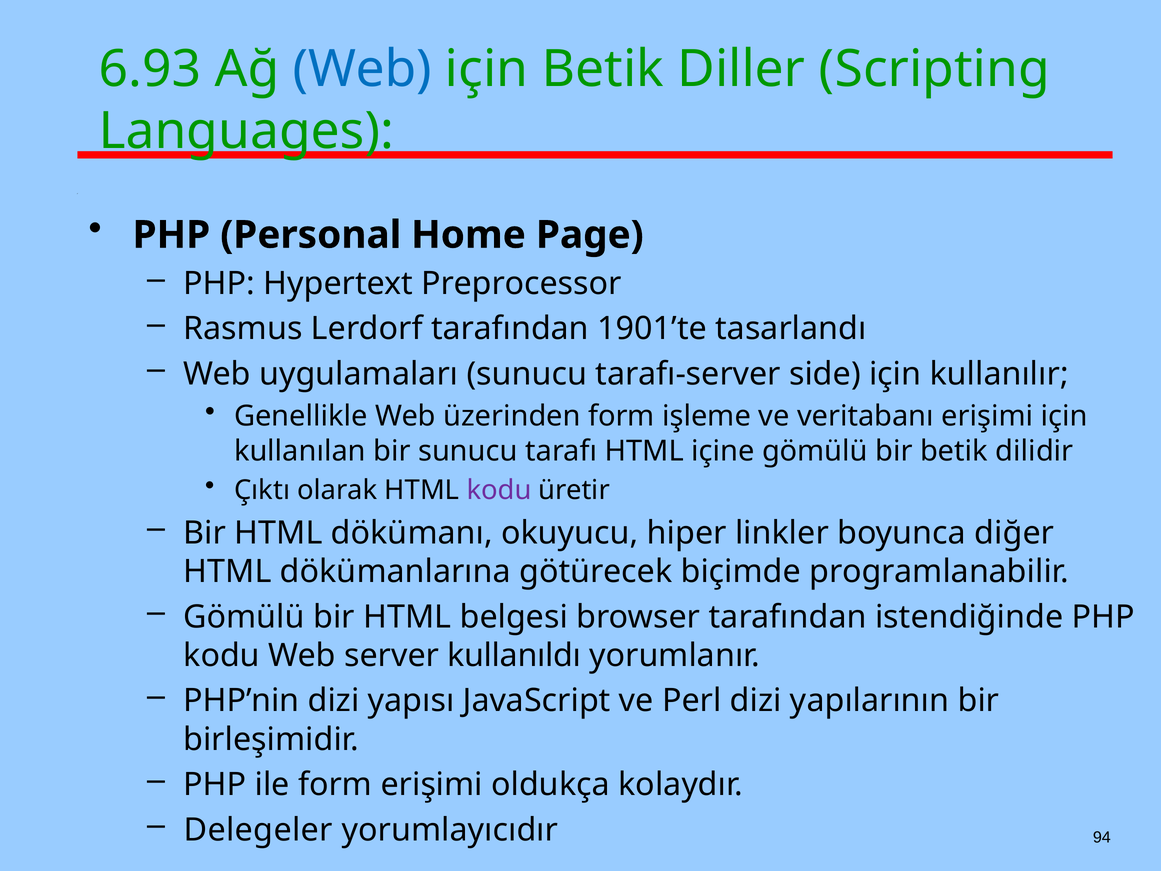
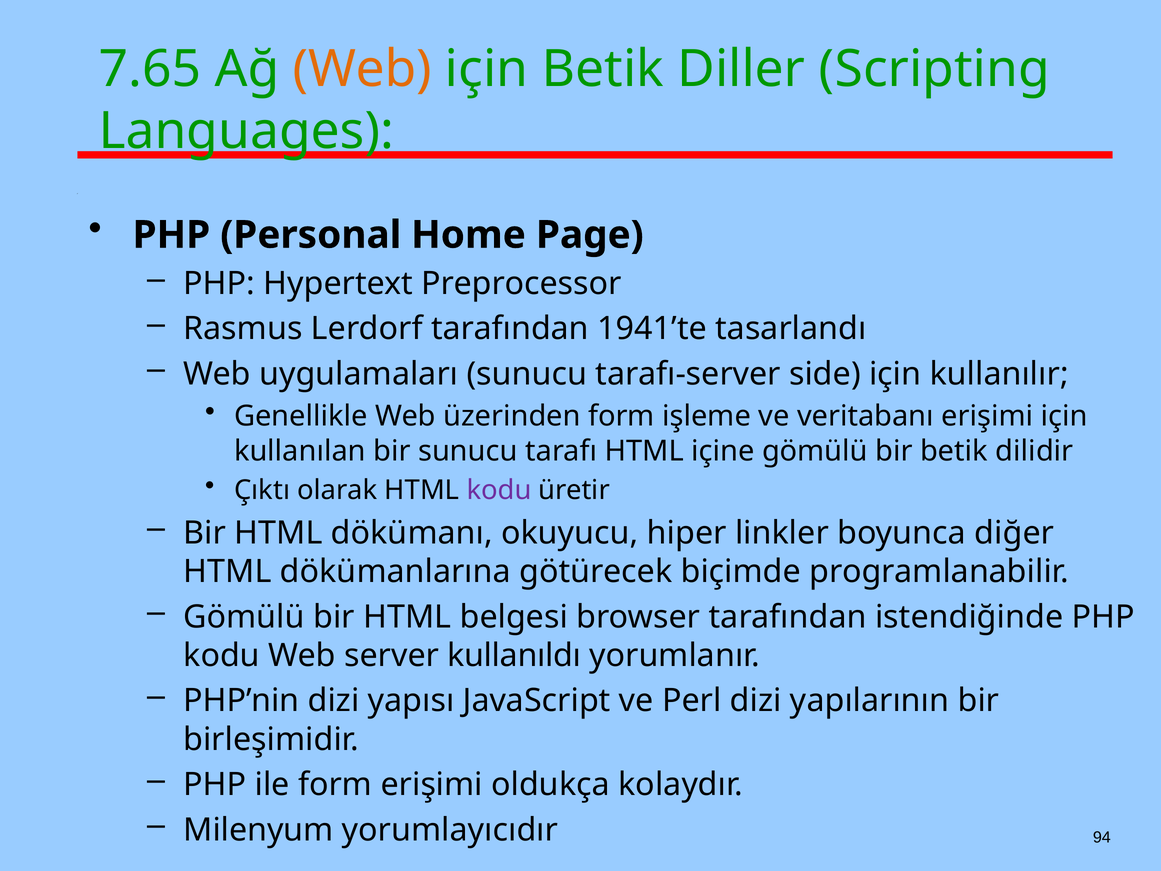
6.93: 6.93 -> 7.65
Web at (362, 69) colour: blue -> orange
1901’te: 1901’te -> 1941’te
Delegeler: Delegeler -> Milenyum
